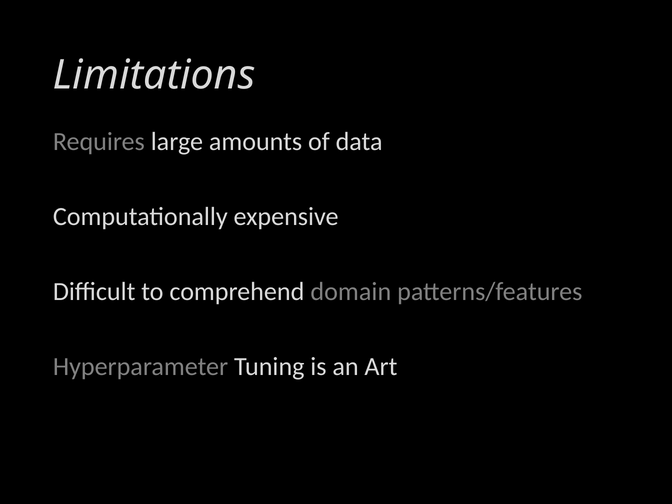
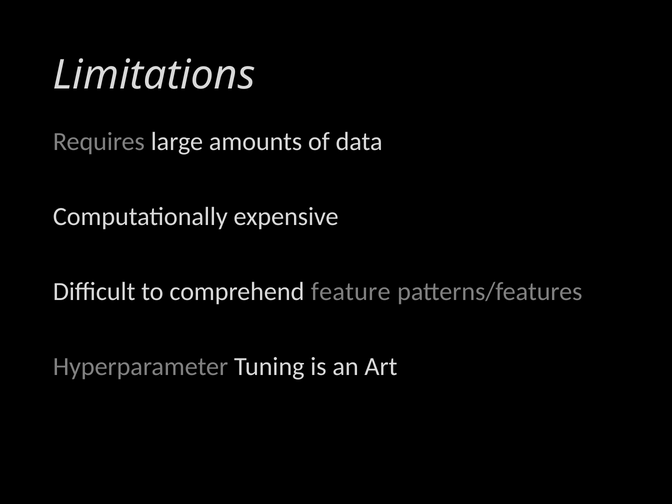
domain: domain -> feature
